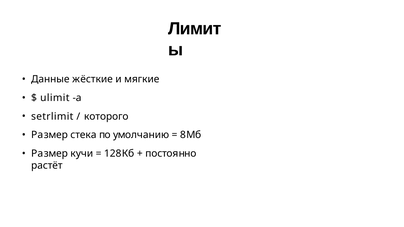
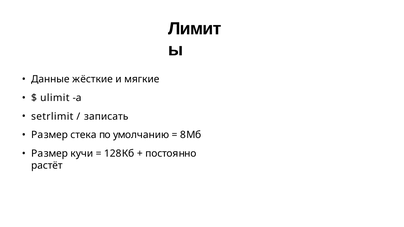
которого: которого -> записать
